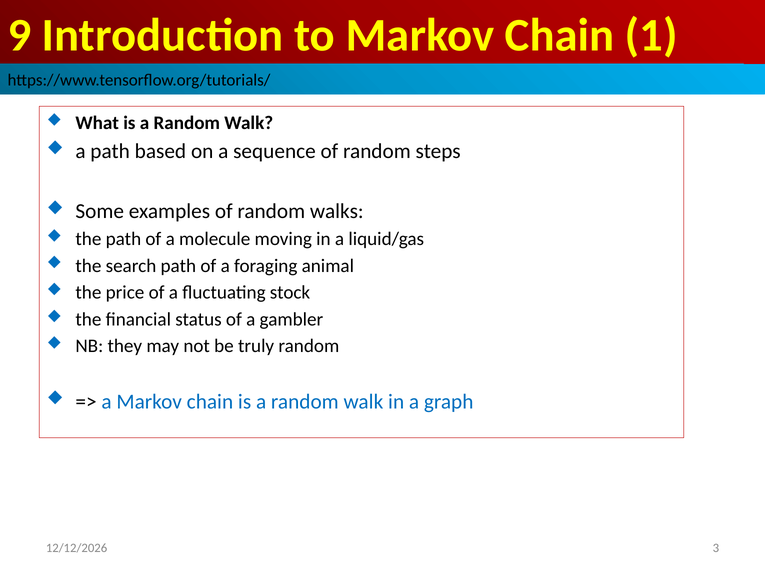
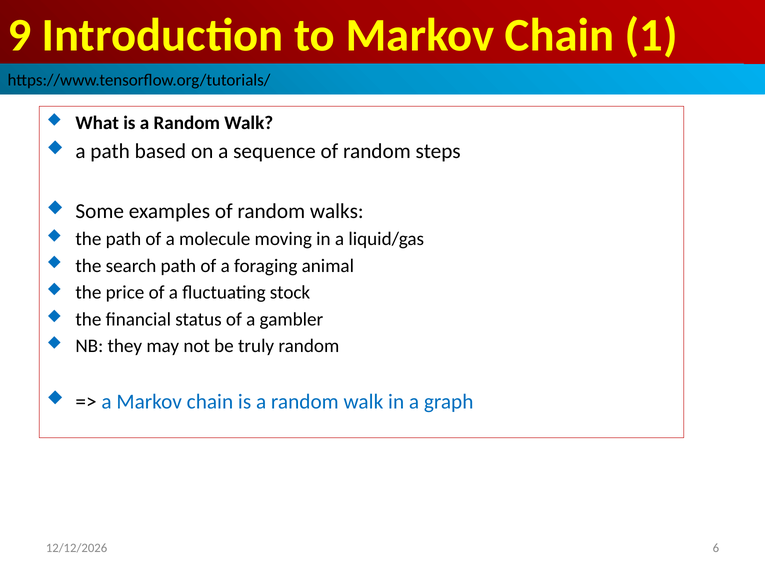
3: 3 -> 6
